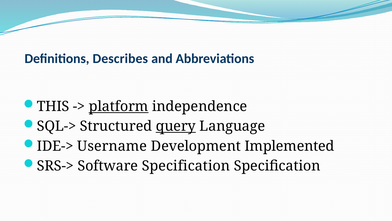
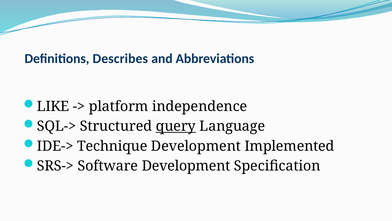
THIS: THIS -> LIKE
platform underline: present -> none
Username: Username -> Technique
Software Specification: Specification -> Development
